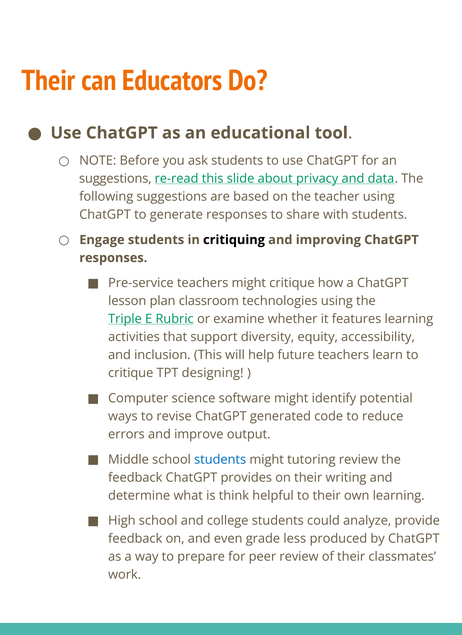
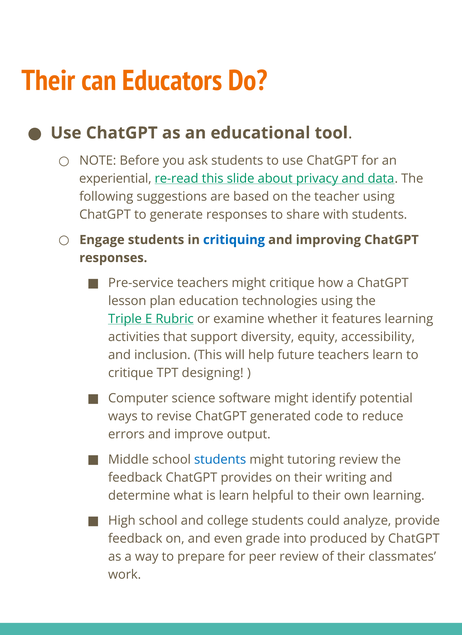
suggestions at (115, 179): suggestions -> experiential
critiquing colour: black -> blue
classroom: classroom -> education
is think: think -> learn
less: less -> into
